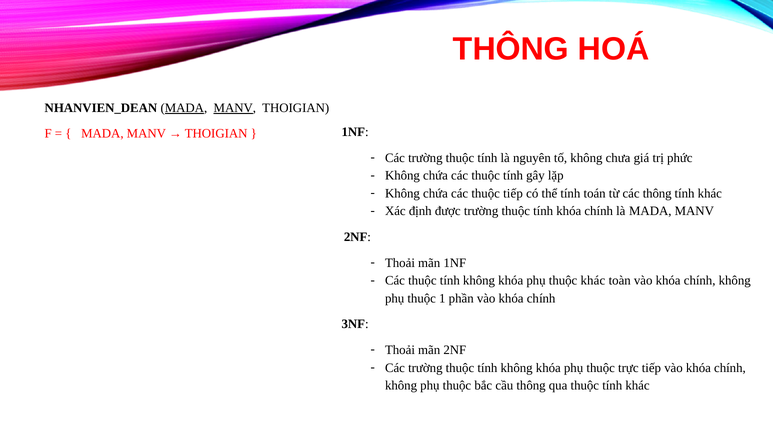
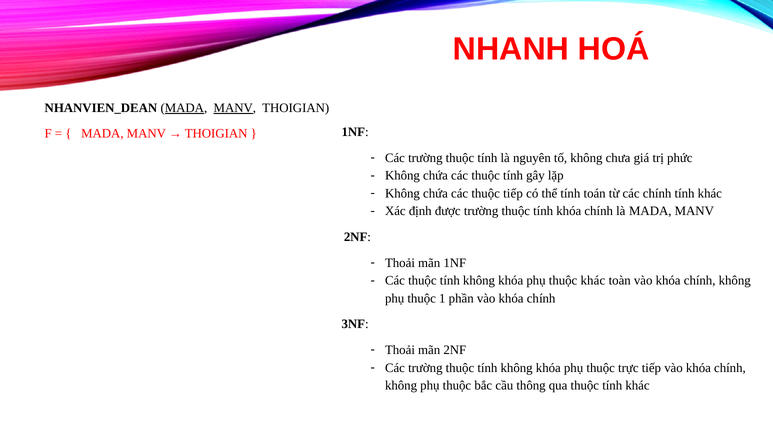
THÔNG at (511, 49): THÔNG -> NHANH
các thông: thông -> chính
